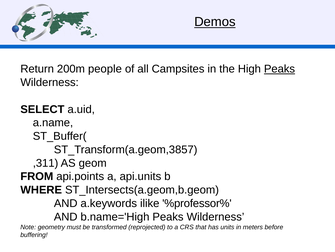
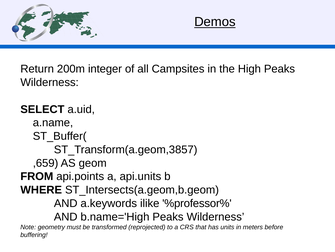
people: people -> integer
Peaks at (279, 69) underline: present -> none
,311: ,311 -> ,659
